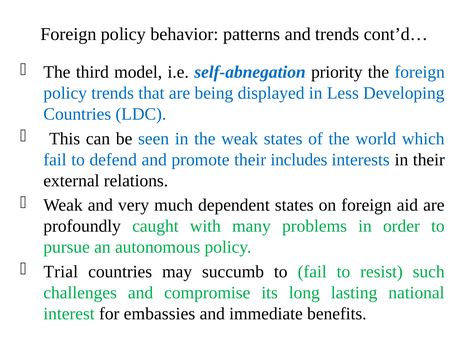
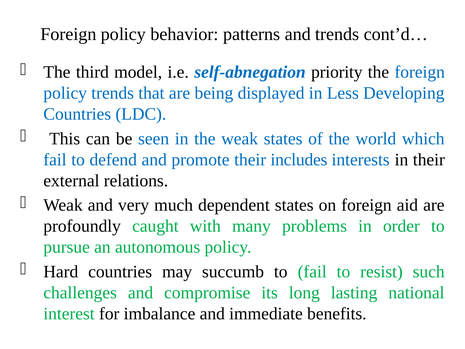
Trial: Trial -> Hard
embassies: embassies -> imbalance
